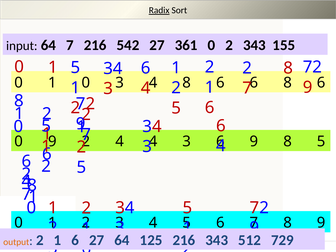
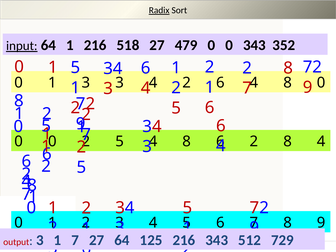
input underline: none -> present
64 7: 7 -> 1
542: 542 -> 518
361: 361 -> 479
2 at (229, 45): 2 -> 0
155: 155 -> 352
1 0: 0 -> 3
3 4 8: 8 -> 2
6 at (254, 83): 6 -> 4
6 at (321, 83): 6 -> 0
9 at (52, 142): 9 -> 0
4 at (120, 142): 4 -> 5
3 at (187, 142): 3 -> 8
9 at (254, 142): 9 -> 2
8 5: 5 -> 4
output colour: orange -> red
2 at (40, 240): 2 -> 3
6 at (75, 240): 6 -> 7
